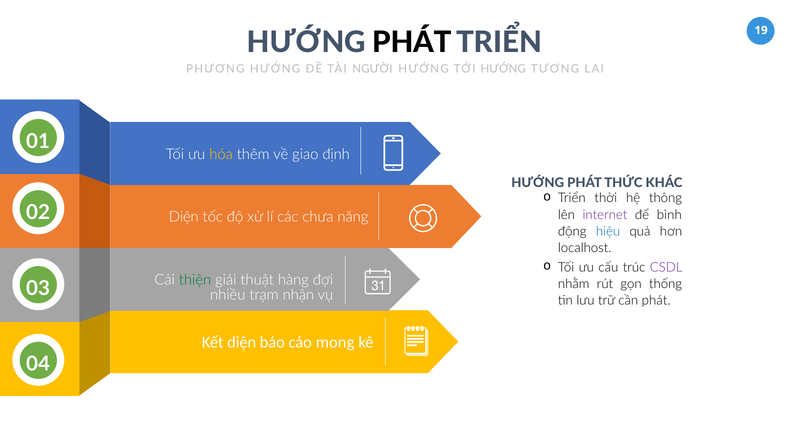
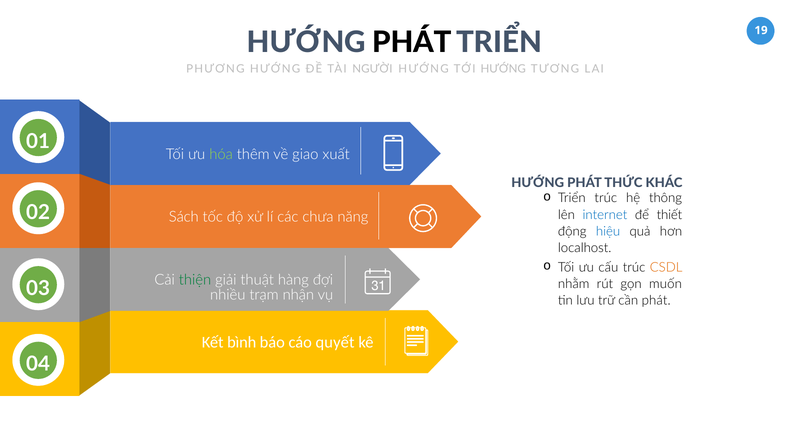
hóa colour: yellow -> light green
định: định -> xuất
Triển thời: thời -> trúc
internet colour: purple -> blue
bình: bình -> thiết
Diện at (184, 217): Diện -> Sách
CSDL colour: purple -> orange
thống: thống -> muốn
Kết diện: diện -> bình
mong: mong -> quyết
